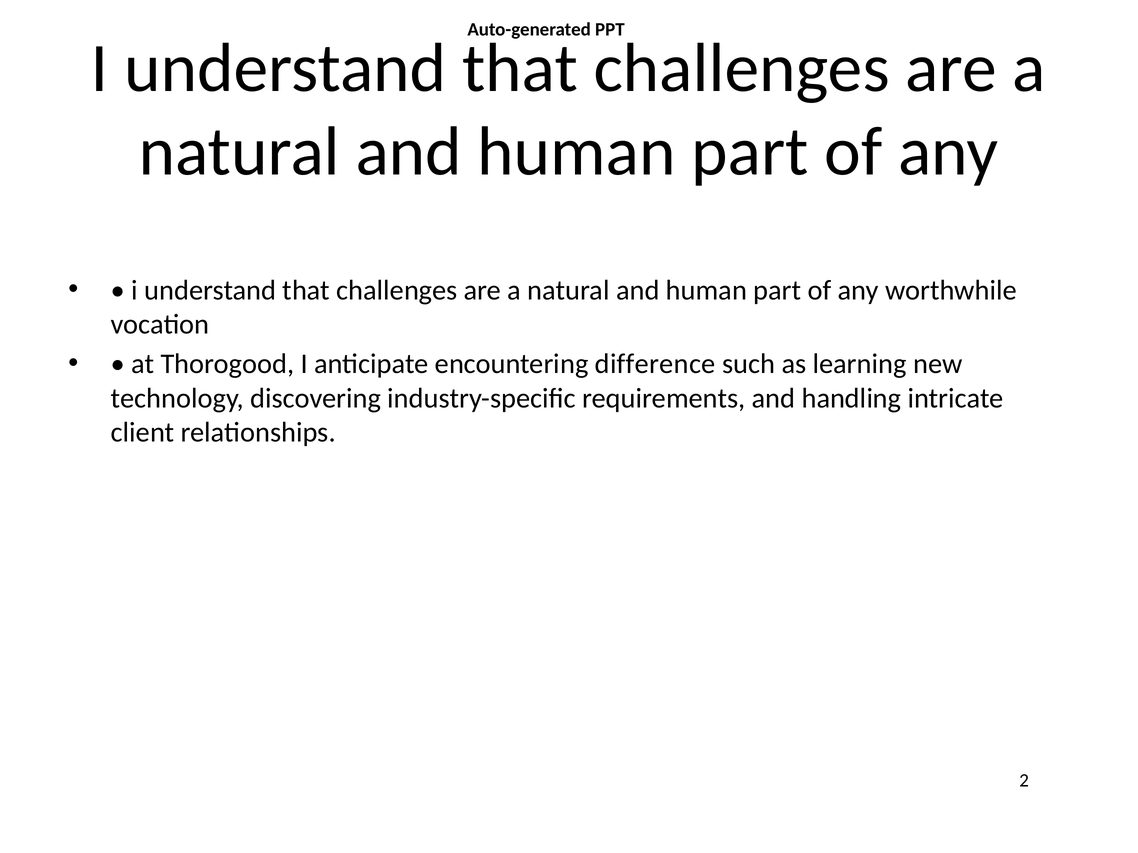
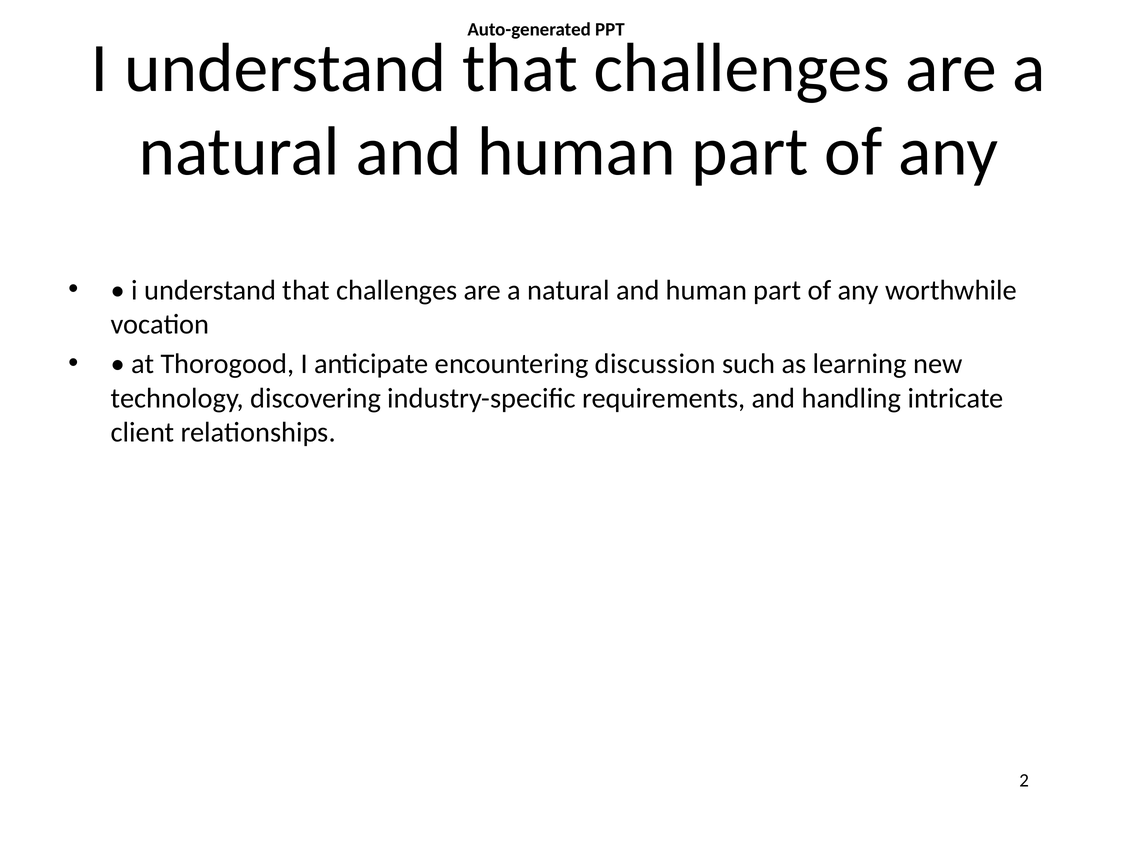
difference: difference -> discussion
